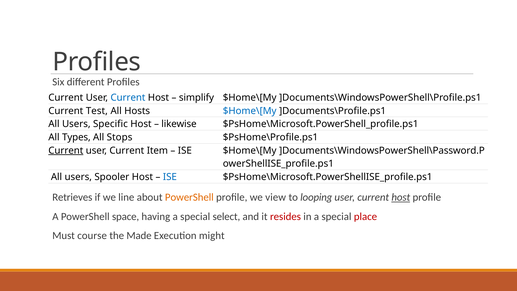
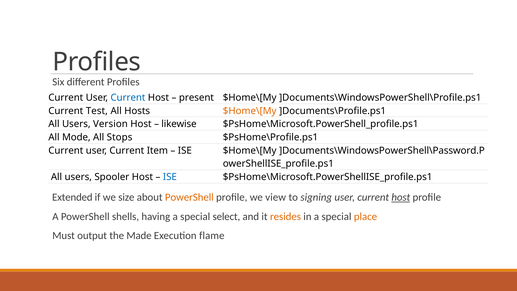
simplify: simplify -> present
$Home\[My at (250, 111) colour: blue -> orange
Specific: Specific -> Version
Types: Types -> Mode
Current at (66, 150) underline: present -> none
Retrieves: Retrieves -> Extended
line: line -> size
looping: looping -> signing
space: space -> shells
resides colour: red -> orange
place colour: red -> orange
course: course -> output
might: might -> flame
